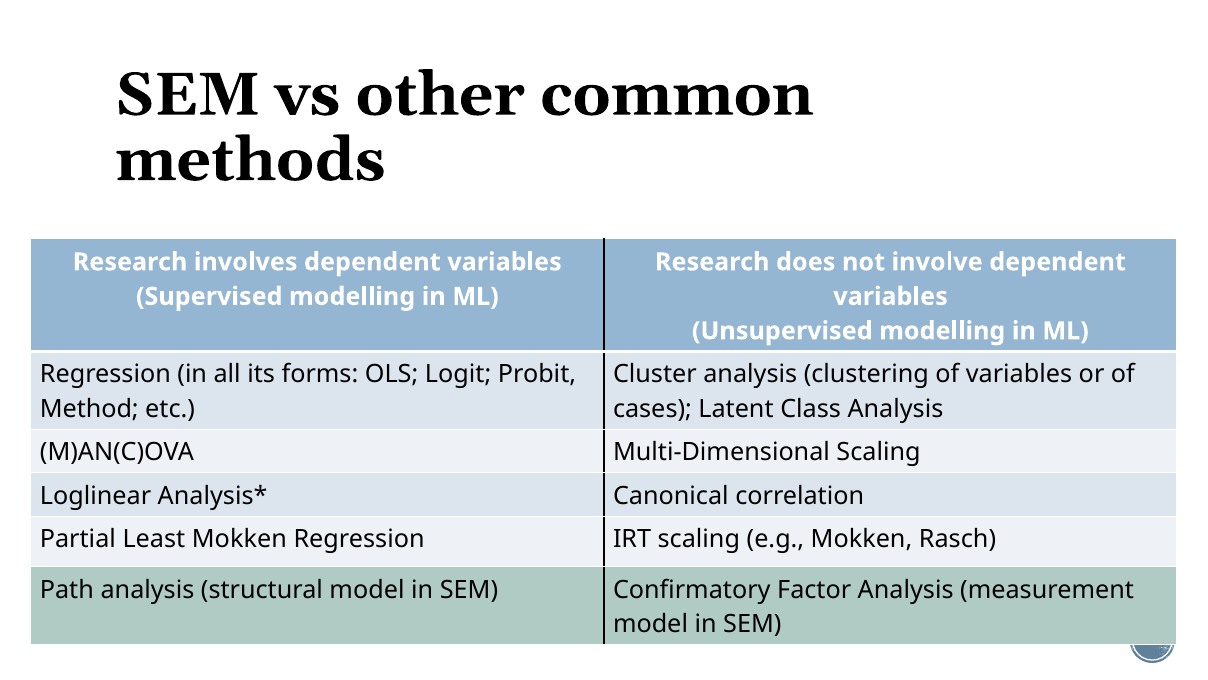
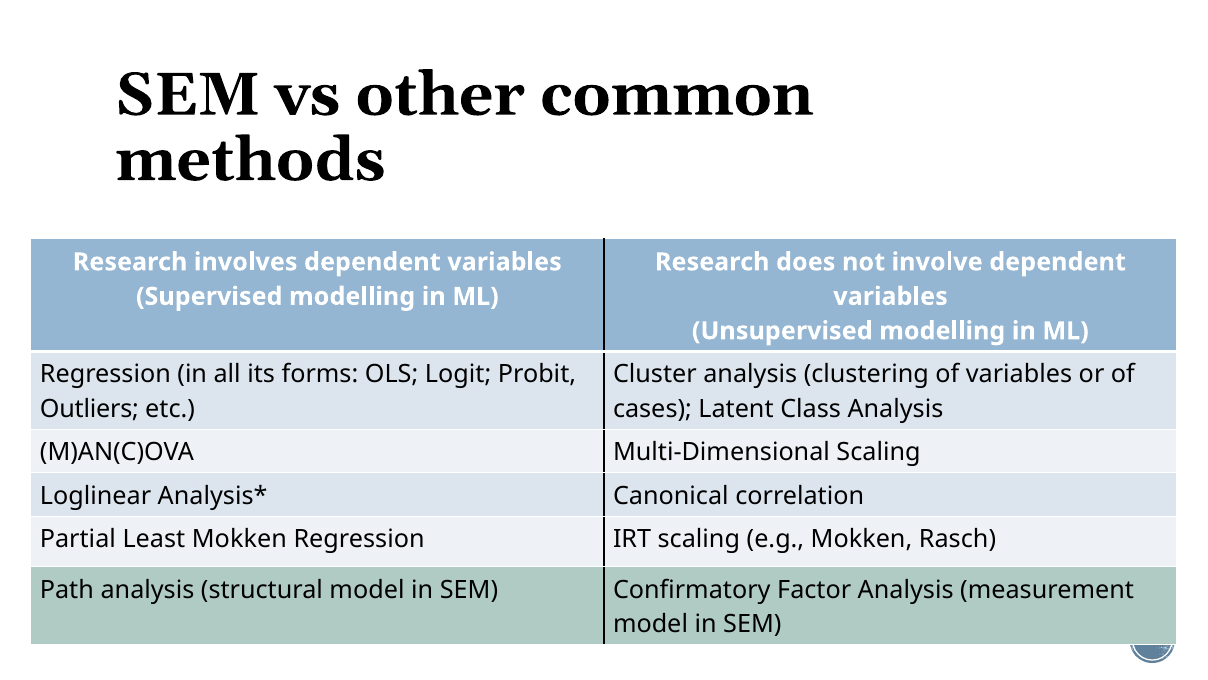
Method: Method -> Outliers
